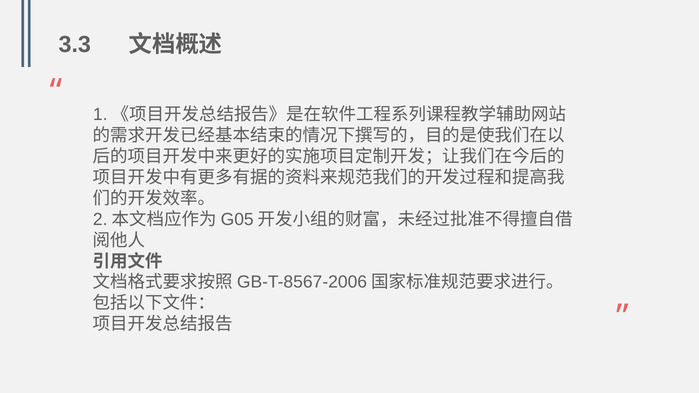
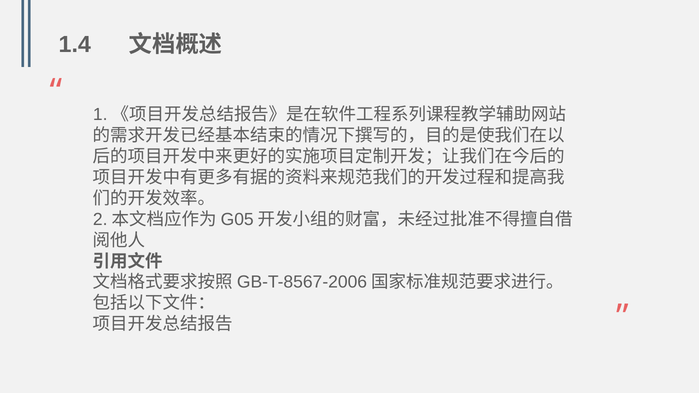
3.3: 3.3 -> 1.4
